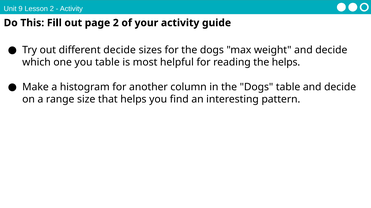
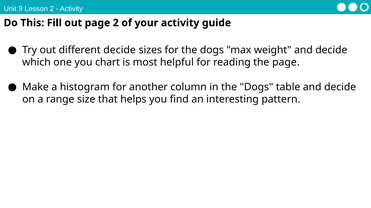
you table: table -> chart
the helps: helps -> page
